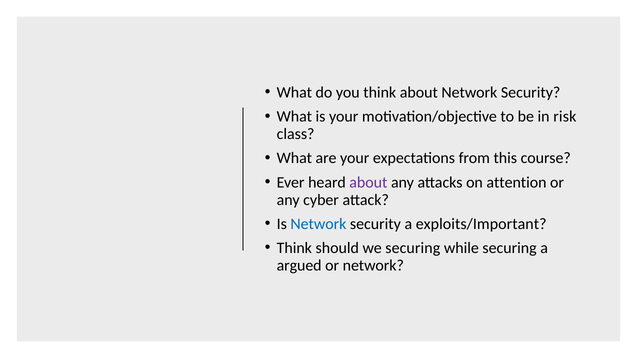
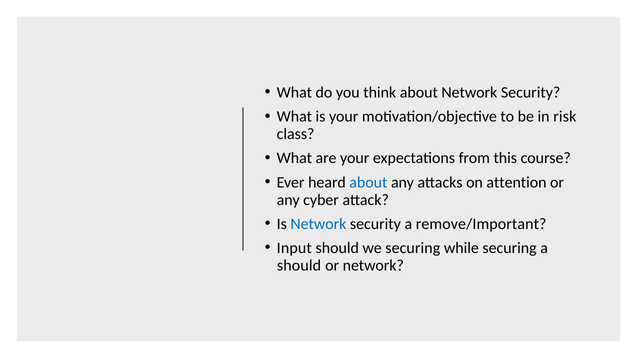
about at (368, 182) colour: purple -> blue
exploits/Important: exploits/Important -> remove/Important
Think at (294, 248): Think -> Input
argued at (299, 266): argued -> should
